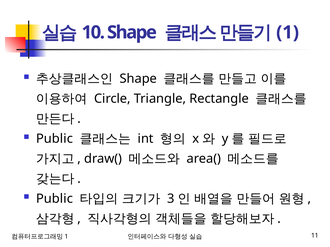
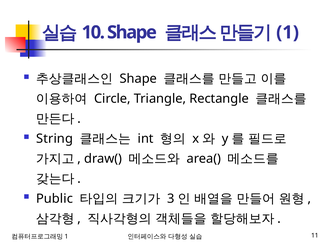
Public at (55, 139): Public -> String
